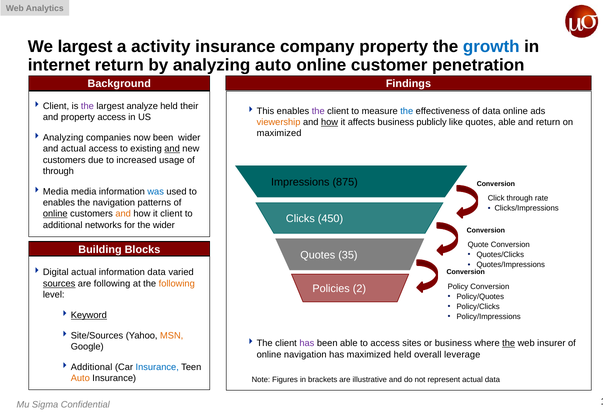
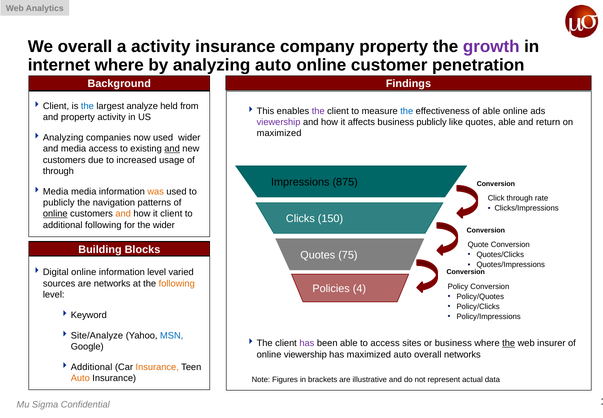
We largest: largest -> overall
growth colour: blue -> purple
internet return: return -> where
the at (87, 106) colour: purple -> blue
their: their -> from
of data: data -> able
property access: access -> activity
viewership at (279, 122) colour: orange -> purple
how at (330, 122) underline: present -> none
now been: been -> used
and actual: actual -> media
was colour: blue -> orange
enables at (59, 203): enables -> publicly
450: 450 -> 150
additional networks: networks -> following
35: 35 -> 75
Digital actual: actual -> online
information data: data -> level
sources underline: present -> none
are following: following -> networks
2: 2 -> 4
Keyword underline: present -> none
Site/Sources: Site/Sources -> Site/Analyze
MSN colour: orange -> blue
online navigation: navigation -> viewership
maximized held: held -> auto
overall leverage: leverage -> networks
Insurance at (157, 367) colour: blue -> orange
